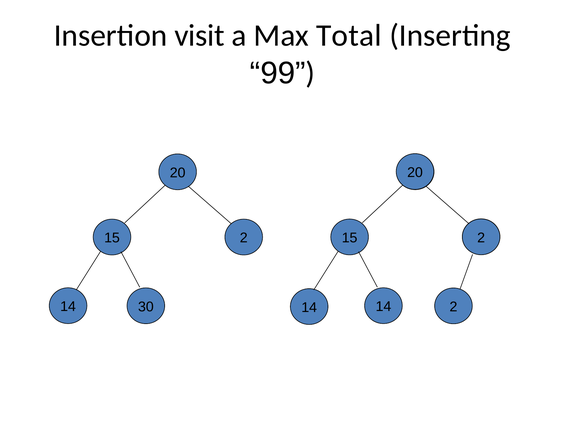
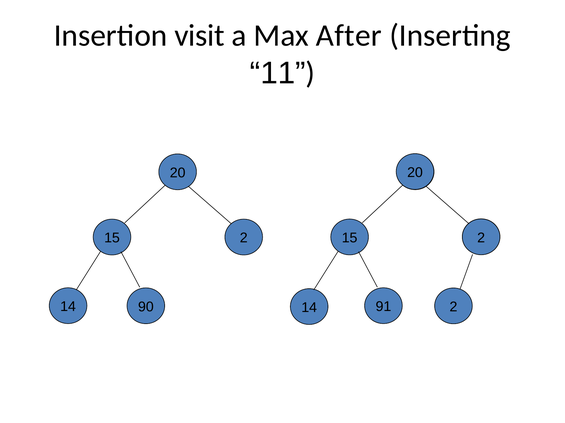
Total: Total -> After
99: 99 -> 11
30: 30 -> 90
14 14: 14 -> 91
